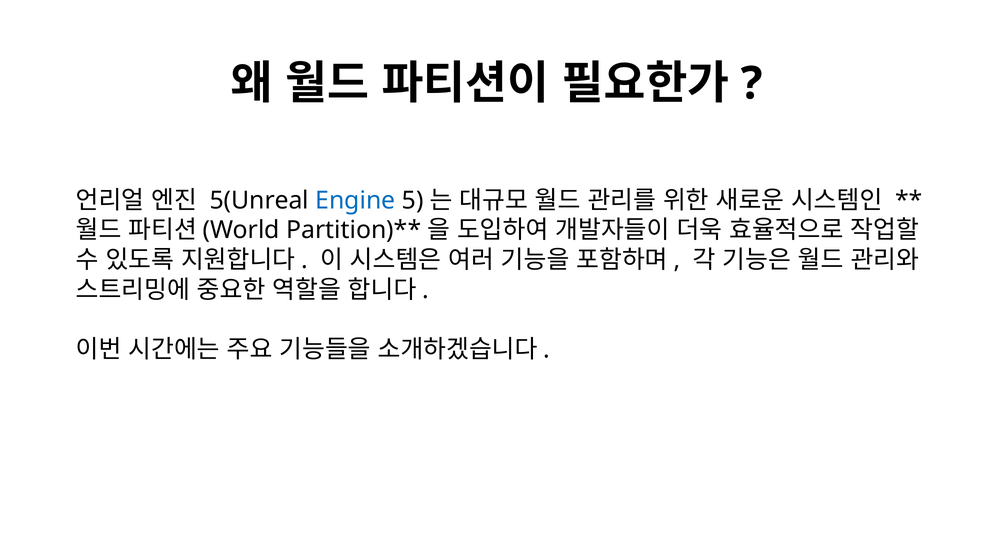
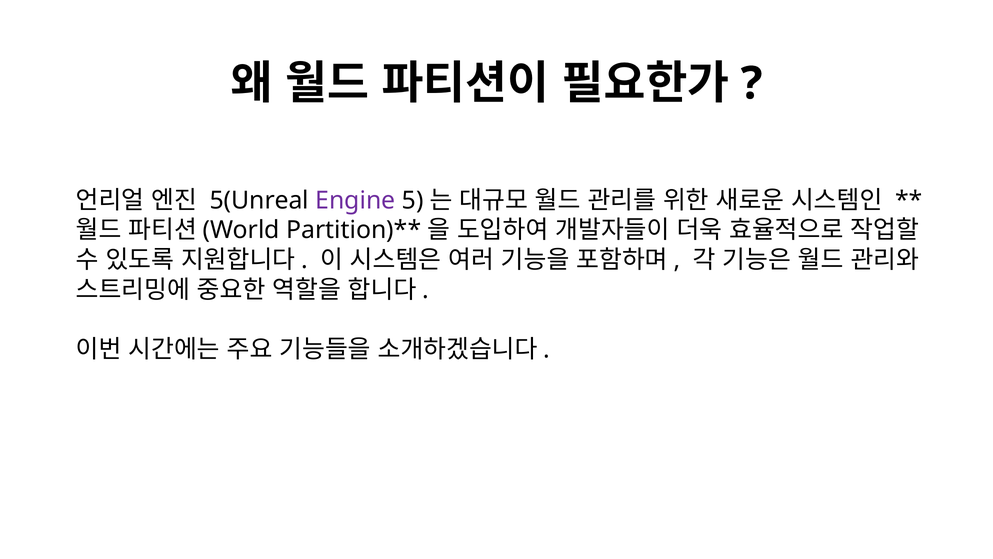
Engine colour: blue -> purple
